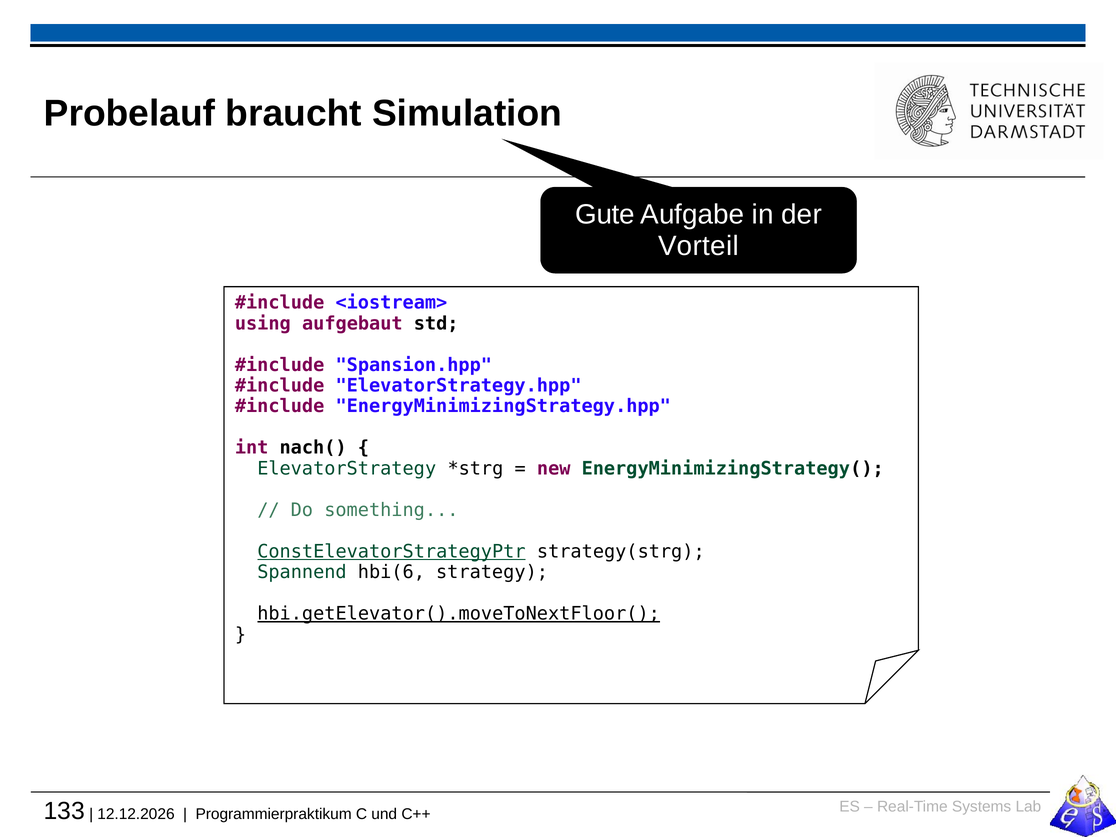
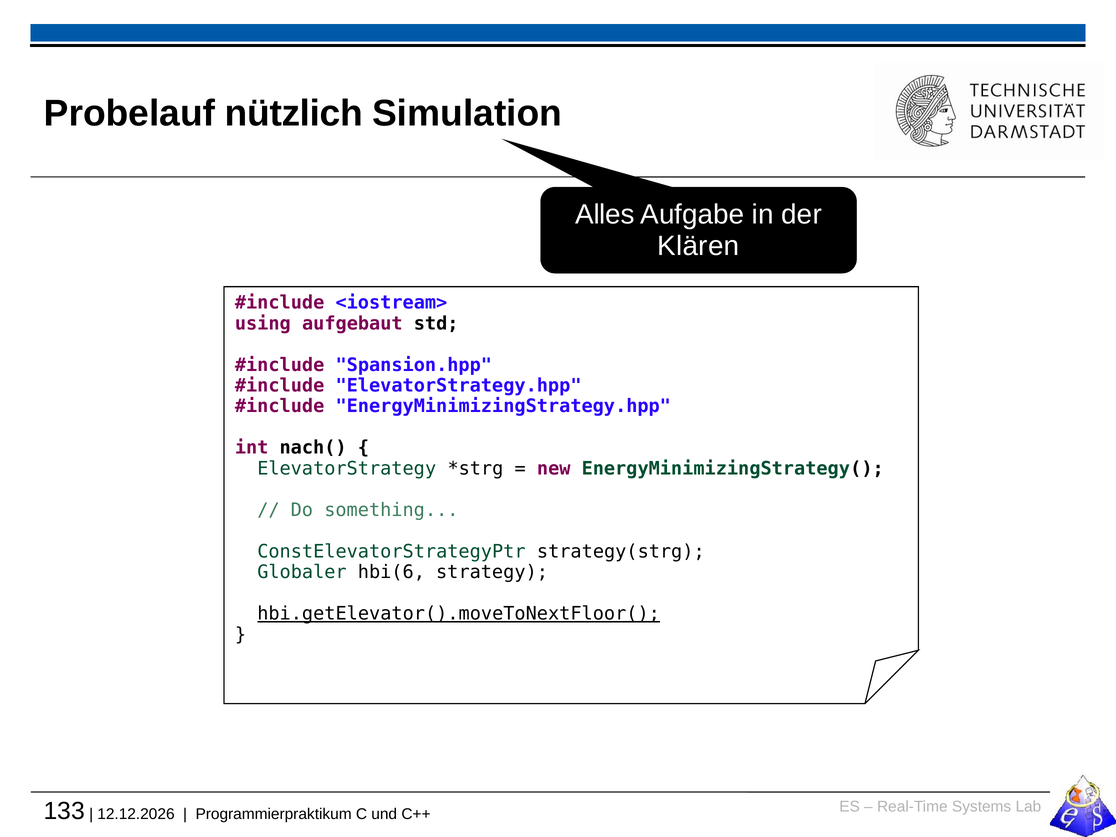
braucht: braucht -> nützlich
Gute: Gute -> Alles
Vorteil: Vorteil -> Klären
ConstElevatorStrategyPtr underline: present -> none
Spannend: Spannend -> Globaler
